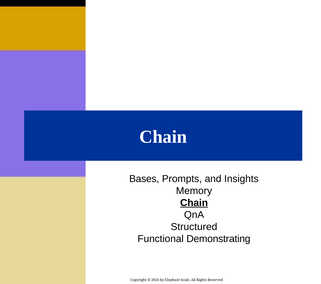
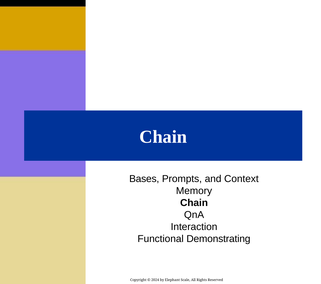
Insights: Insights -> Context
Chain at (194, 203) underline: present -> none
Structured: Structured -> Interaction
